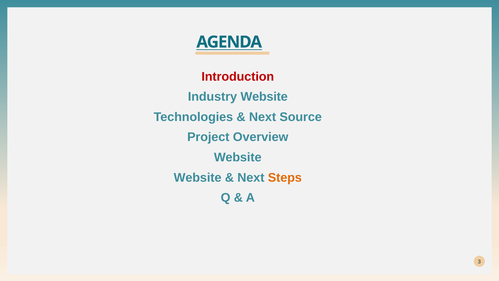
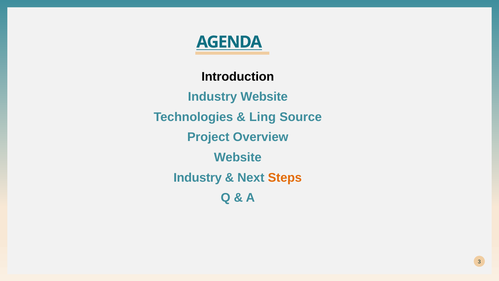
Introduction colour: red -> black
Next at (263, 117): Next -> Ling
Website at (198, 177): Website -> Industry
